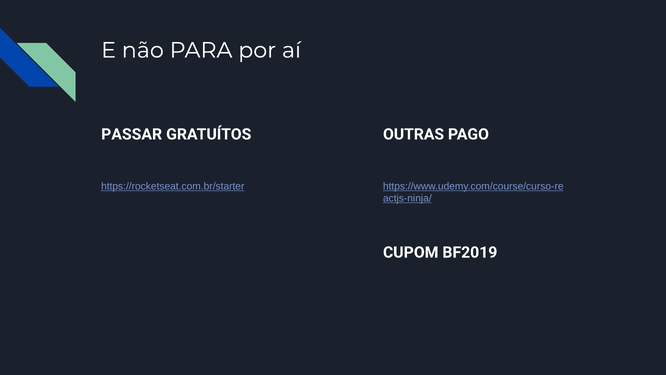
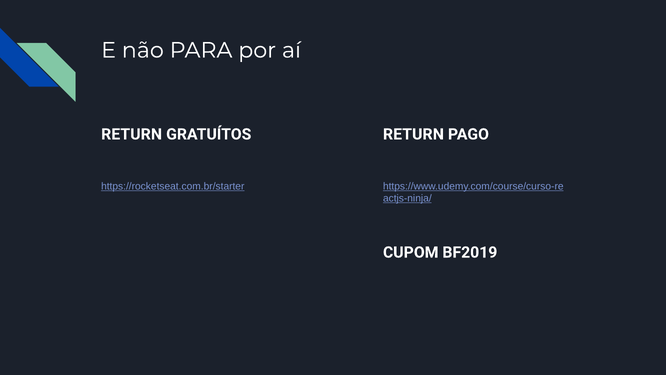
PASSAR at (132, 134): PASSAR -> RETURN
OUTRAS at (414, 134): OUTRAS -> RETURN
